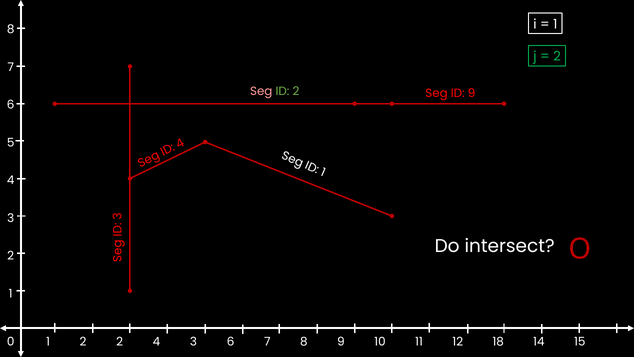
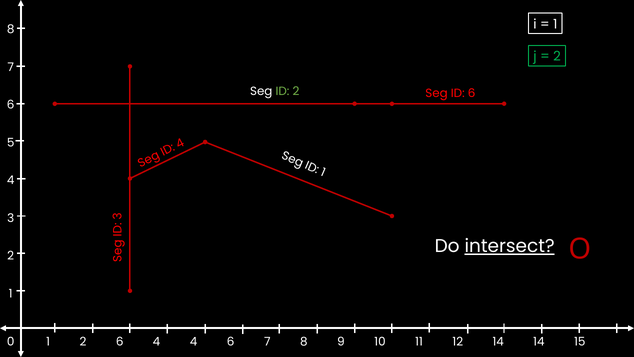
Seg at (261, 91) colour: pink -> white
ID 9: 9 -> 6
intersect underline: none -> present
2 2: 2 -> 6
4 3: 3 -> 4
12 18: 18 -> 14
